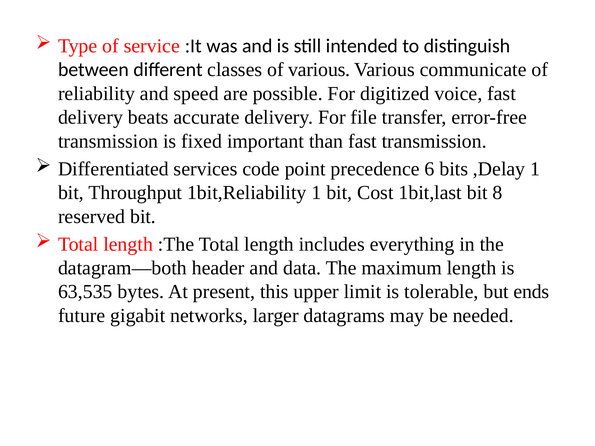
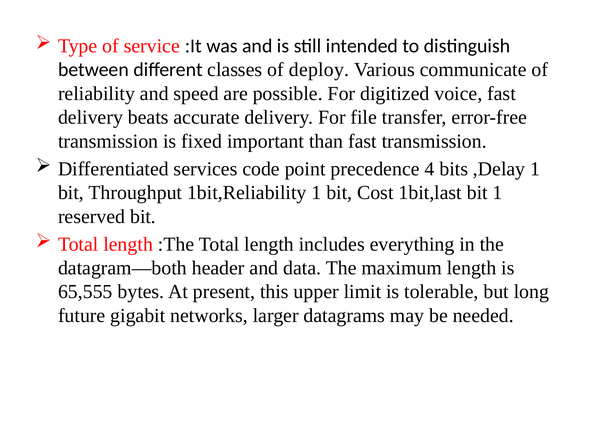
of various: various -> deploy
6: 6 -> 4
bit 8: 8 -> 1
63,535: 63,535 -> 65,555
ends: ends -> long
